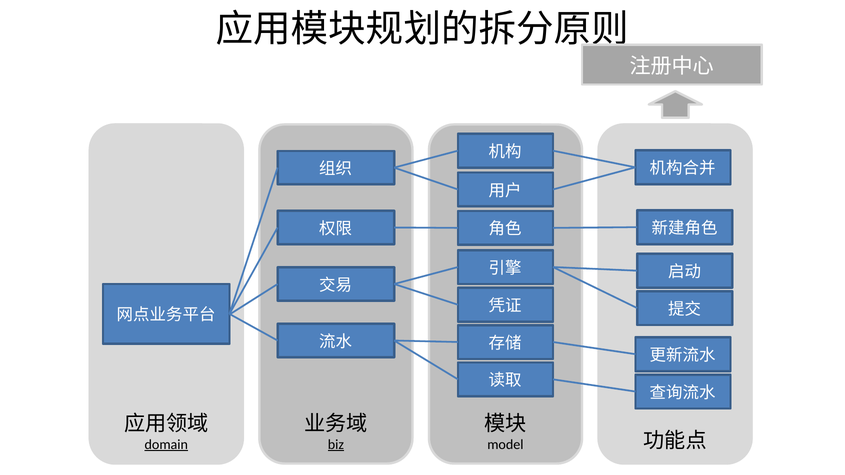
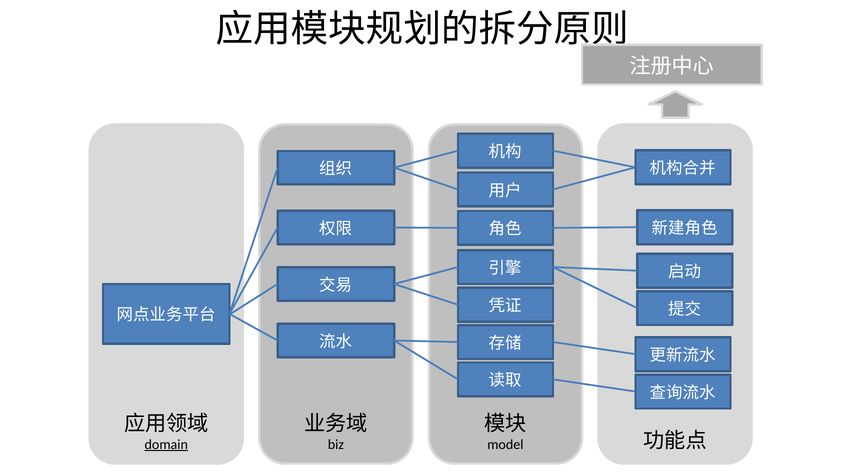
biz underline: present -> none
